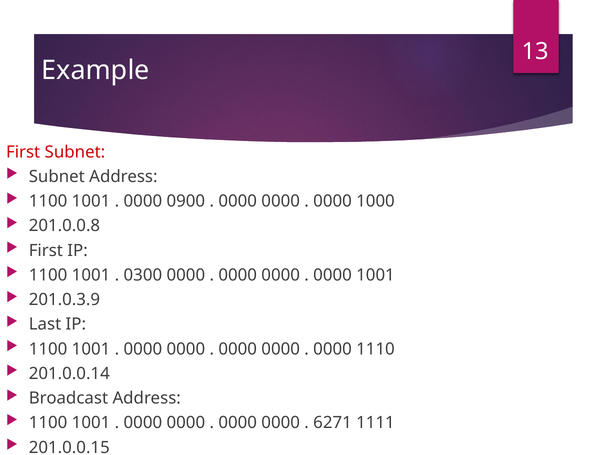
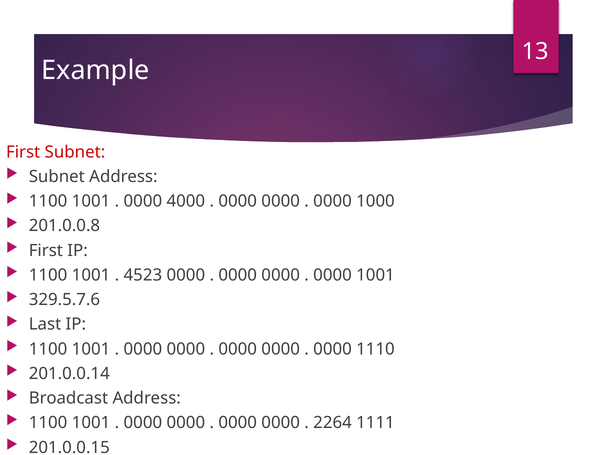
0900: 0900 -> 4000
0300: 0300 -> 4523
201.0.3.9: 201.0.3.9 -> 329.5.7.6
6271: 6271 -> 2264
